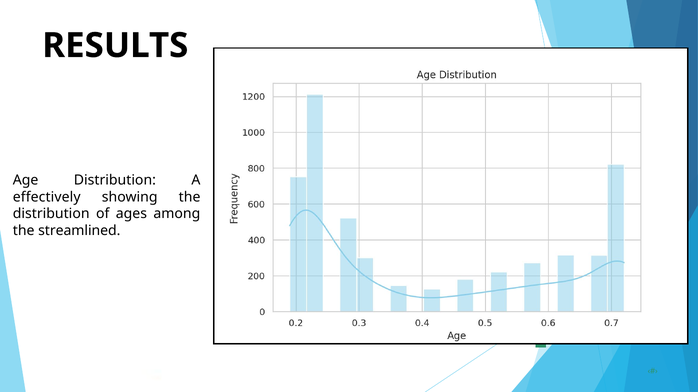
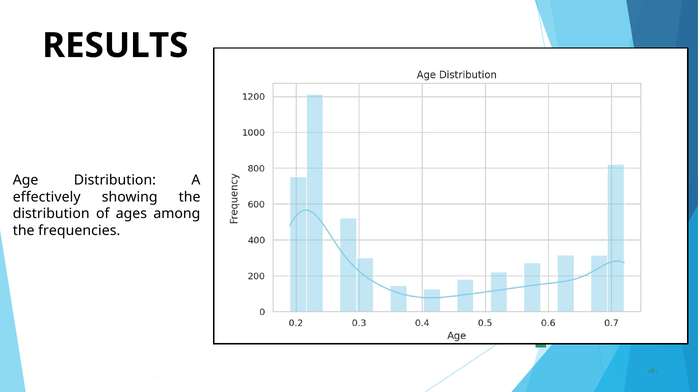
streamlined: streamlined -> frequencies
